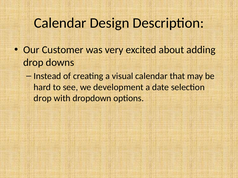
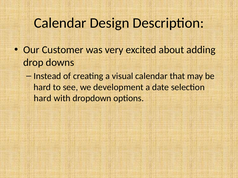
drop at (43, 99): drop -> hard
